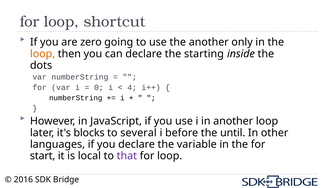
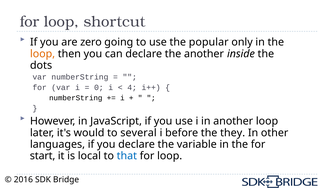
the another: another -> popular
the starting: starting -> another
blocks: blocks -> would
until: until -> they
that colour: purple -> blue
